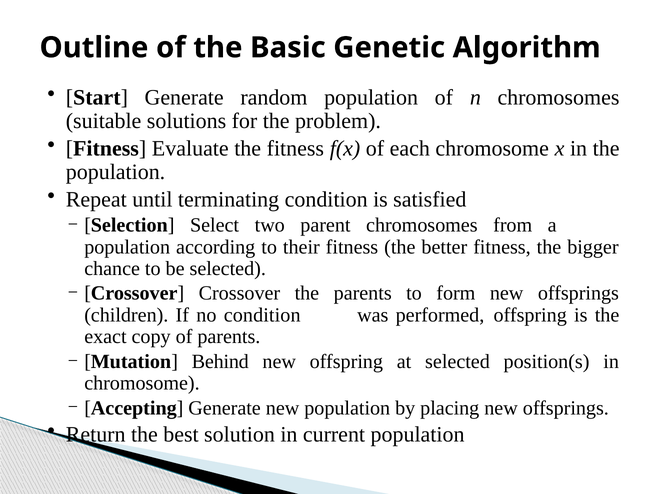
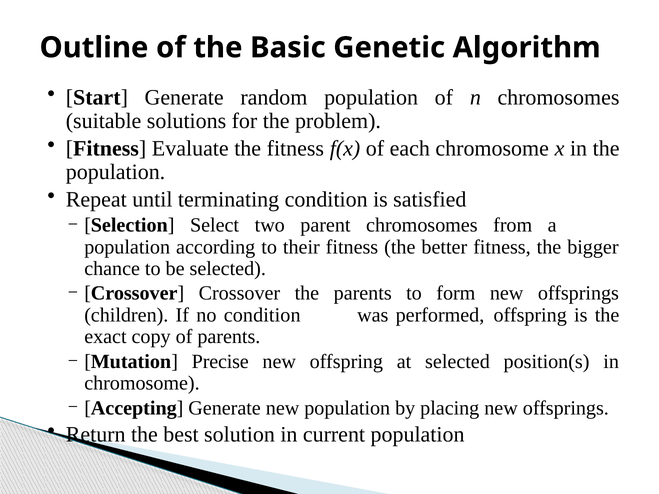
Behind: Behind -> Precise
